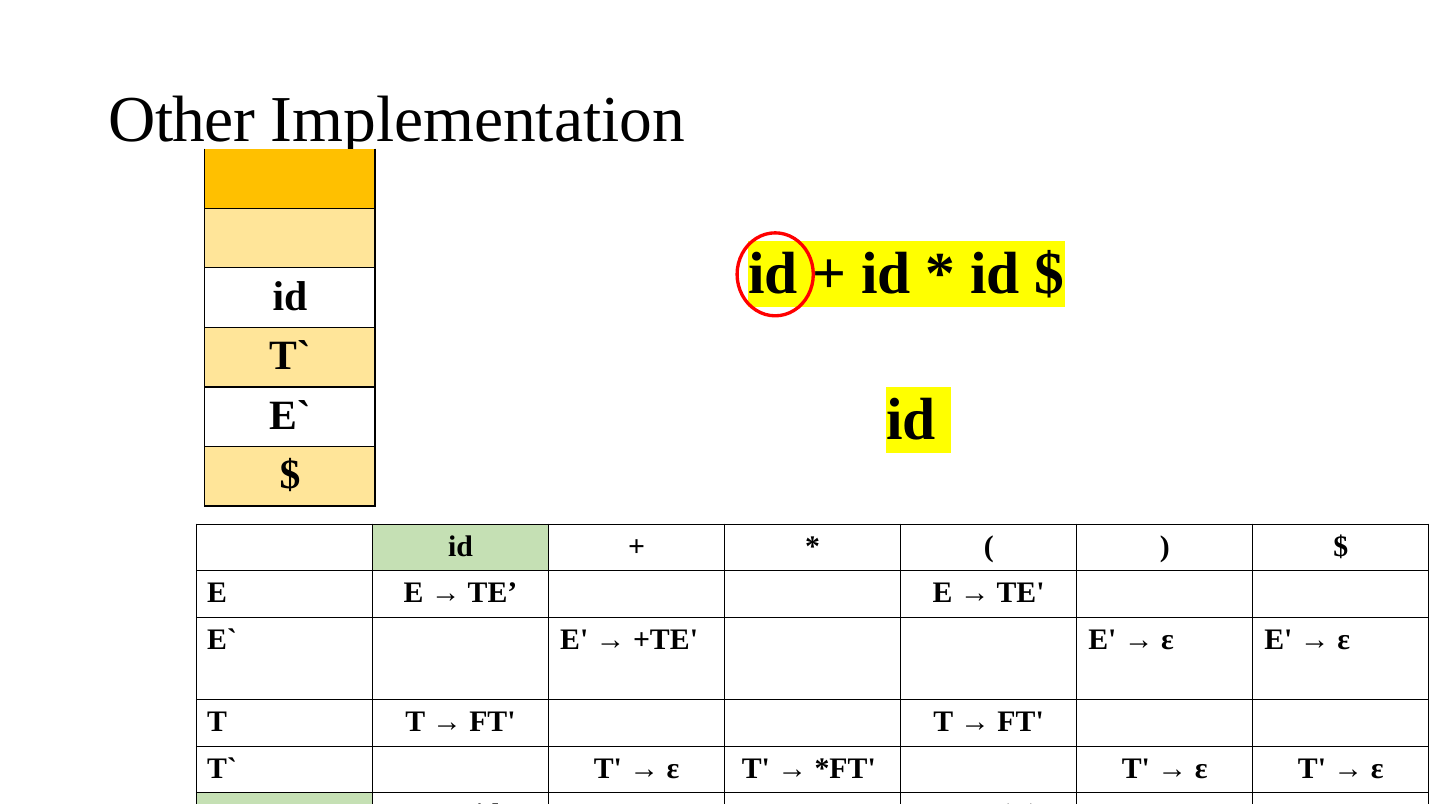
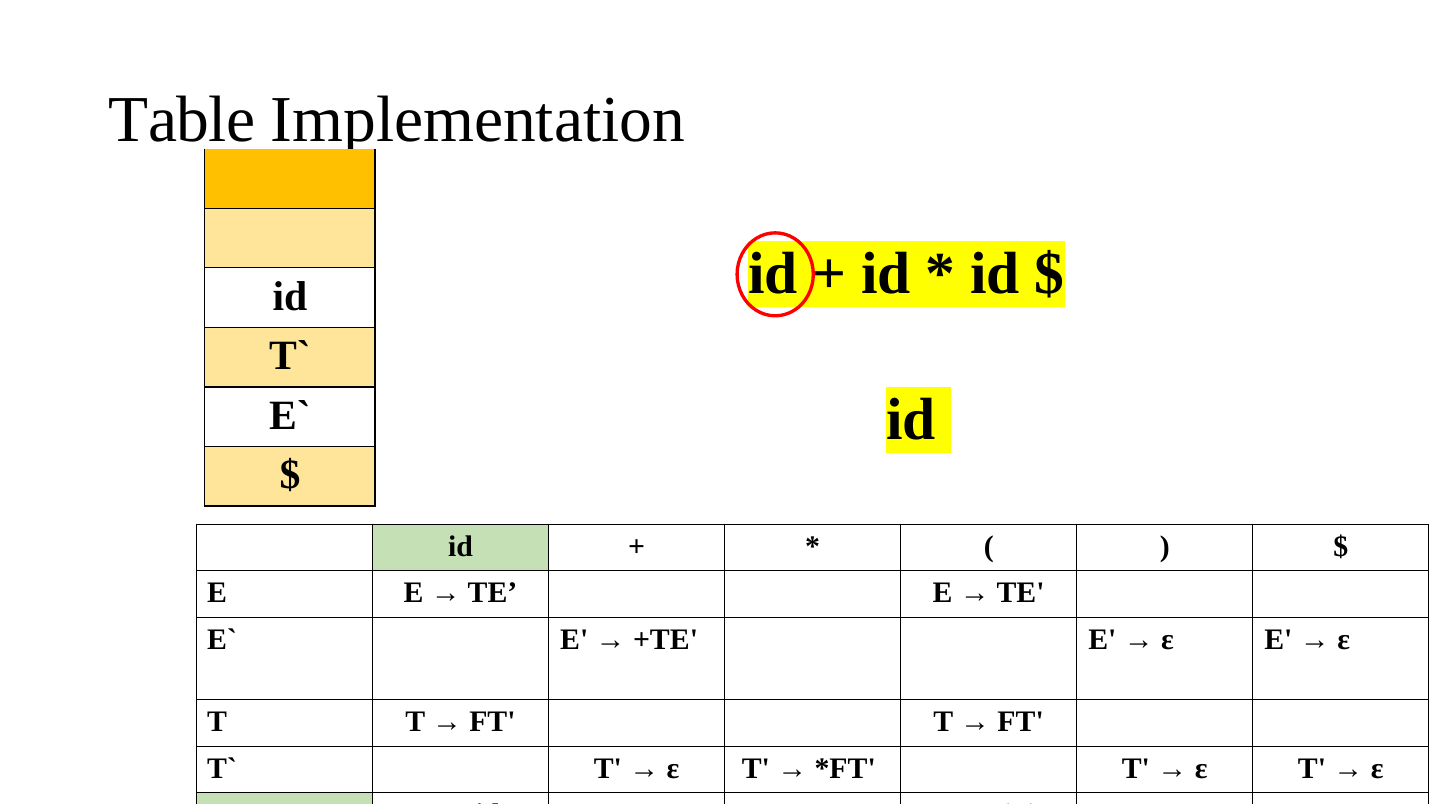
Other: Other -> Table
